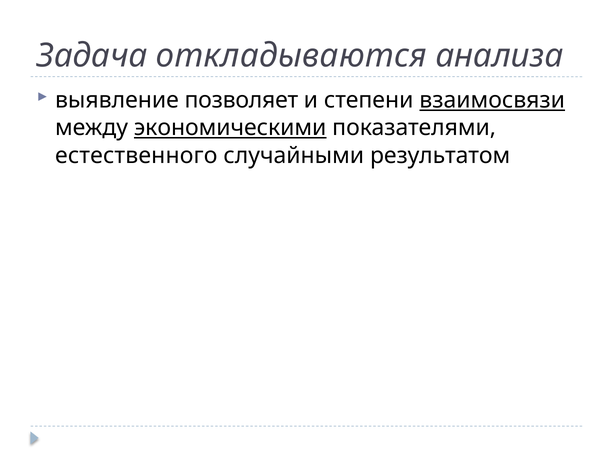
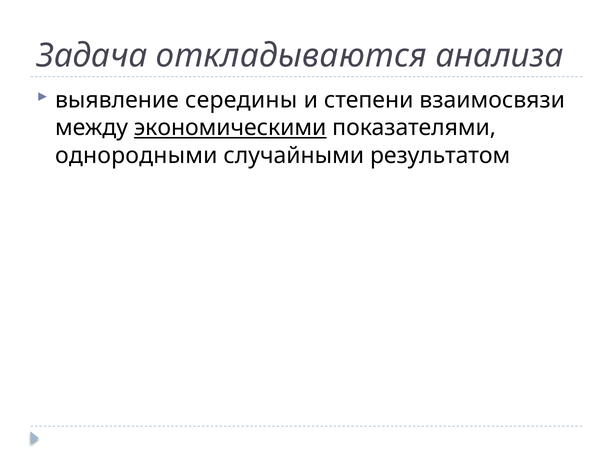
позволяет: позволяет -> середины
взаимосвязи underline: present -> none
естественного: естественного -> однородными
